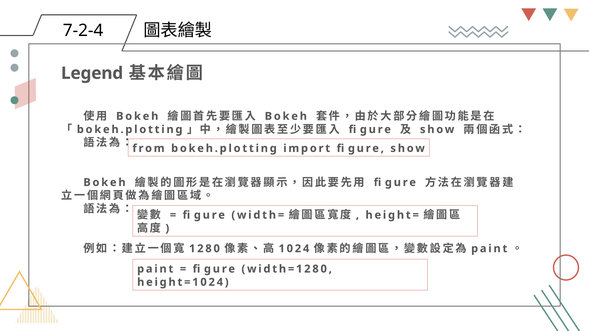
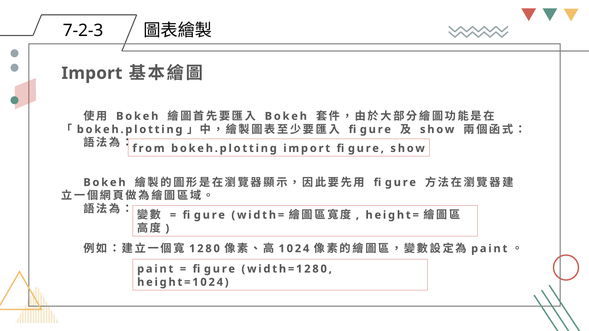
7-2-4: 7-2-4 -> 7-2-3
Legend at (92, 73): Legend -> Import
